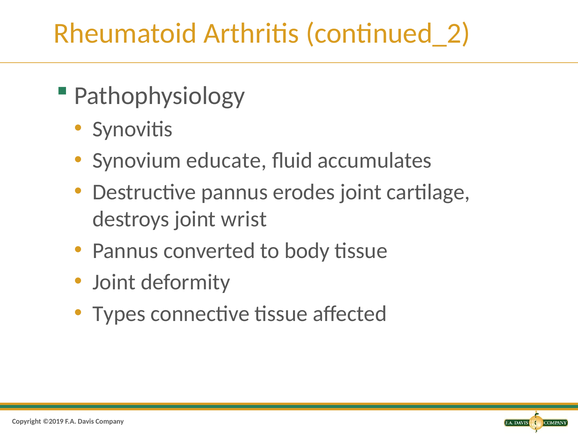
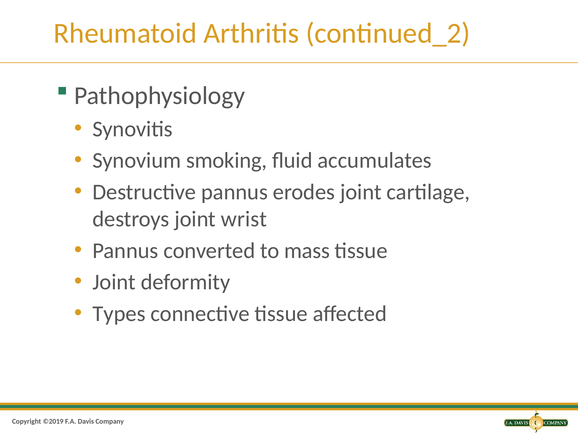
educate: educate -> smoking
body: body -> mass
